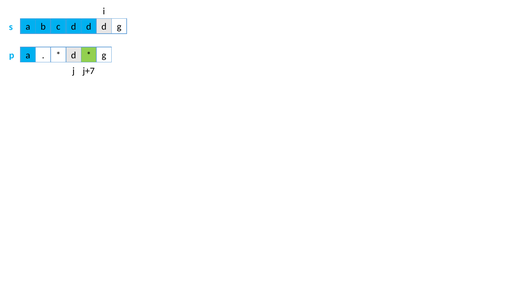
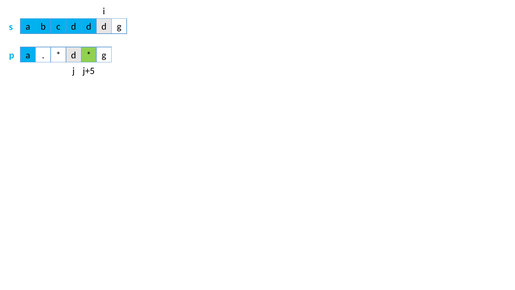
j+7: j+7 -> j+5
